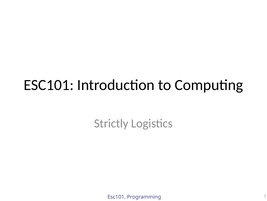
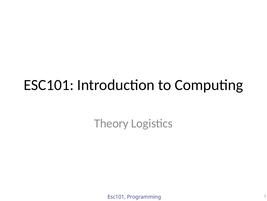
Strictly: Strictly -> Theory
